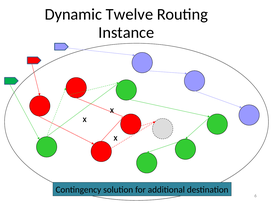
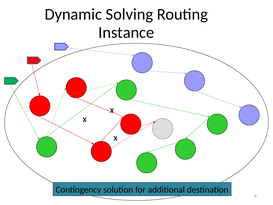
Twelve: Twelve -> Solving
